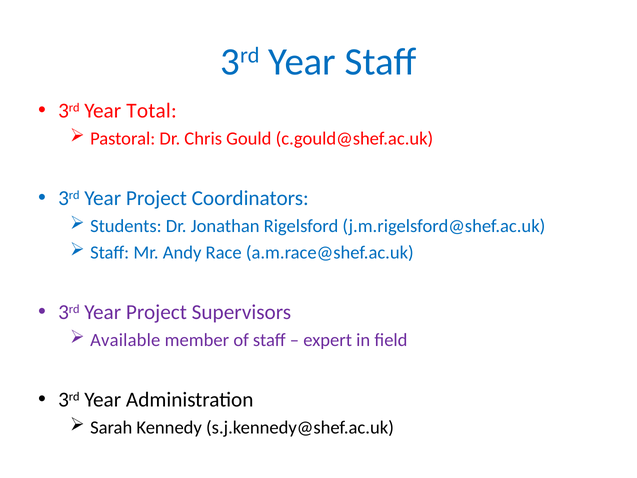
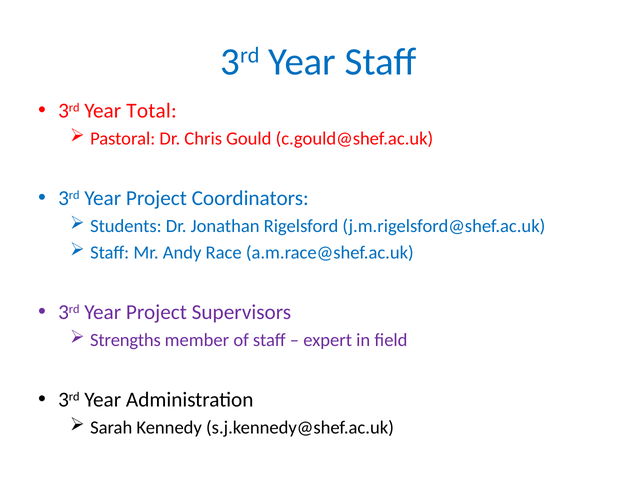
Available: Available -> Strengths
